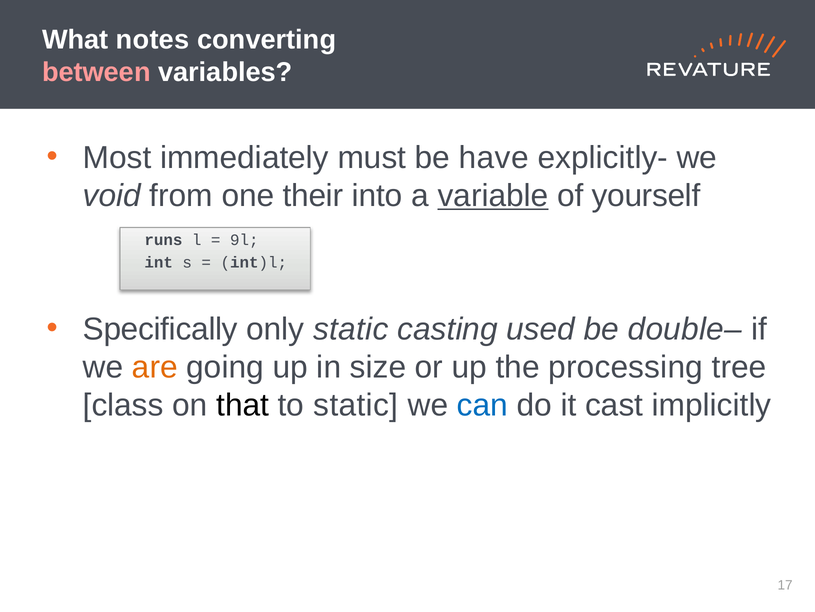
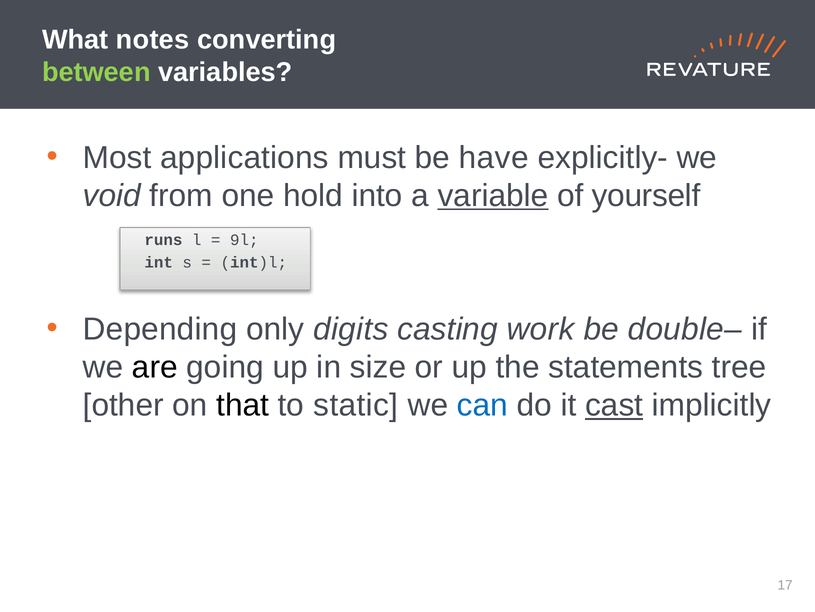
between colour: pink -> light green
immediately: immediately -> applications
their: their -> hold
Specifically: Specifically -> Depending
only static: static -> digits
used: used -> work
are colour: orange -> black
processing: processing -> statements
class: class -> other
cast underline: none -> present
